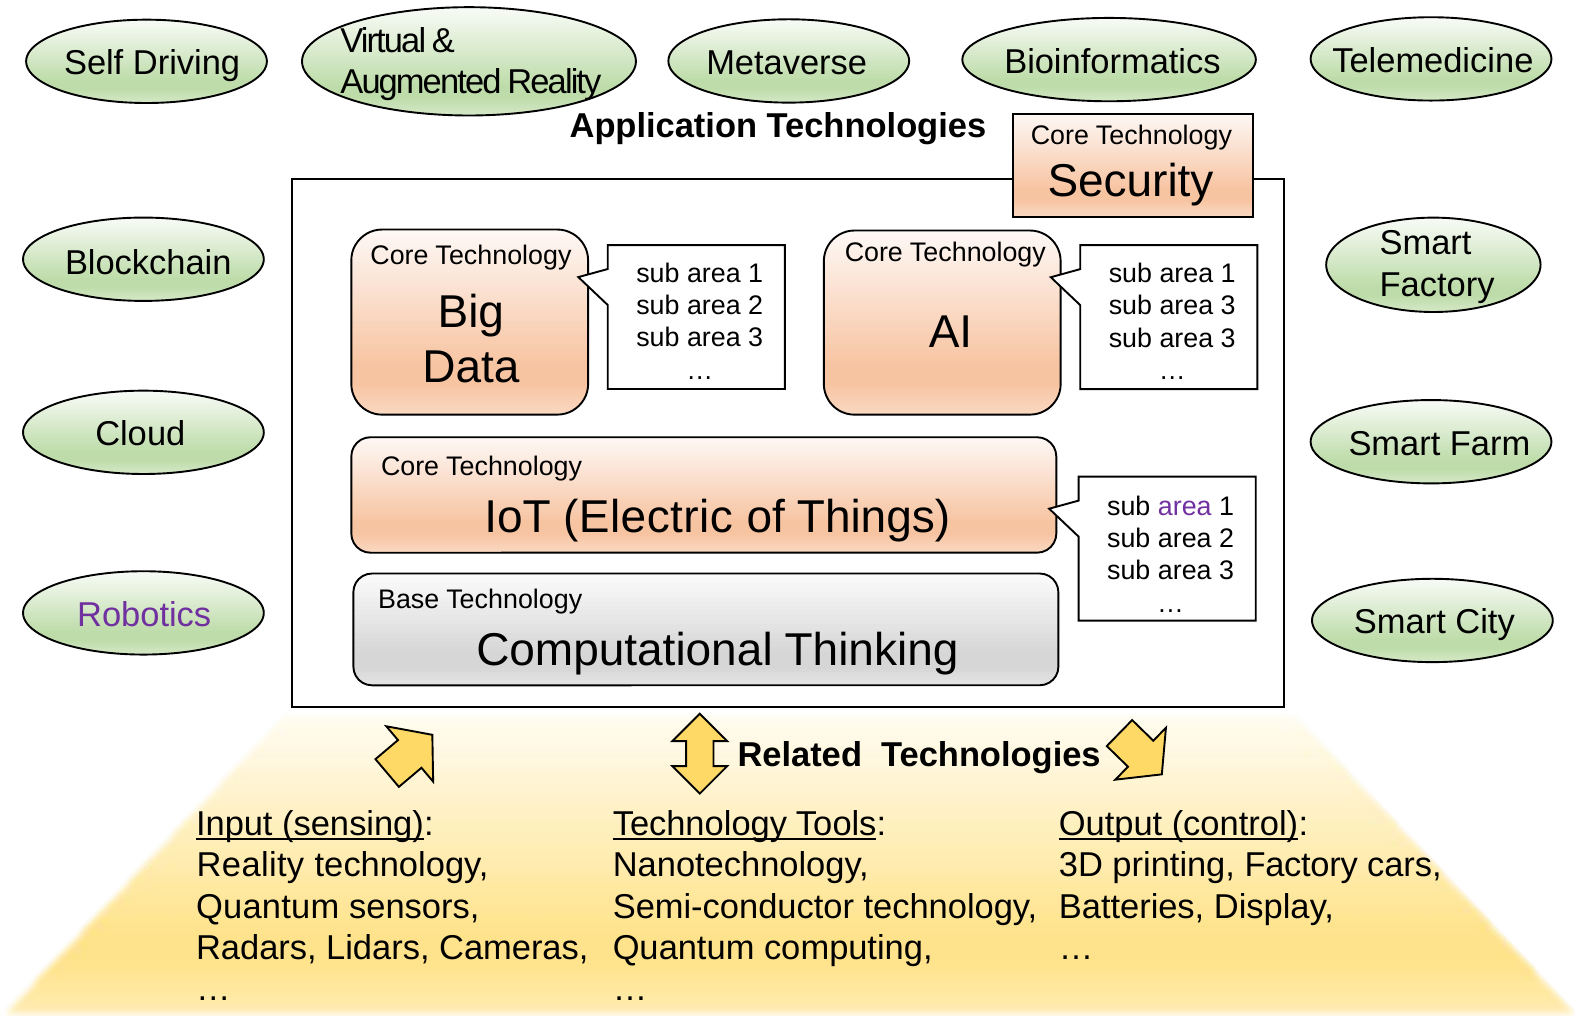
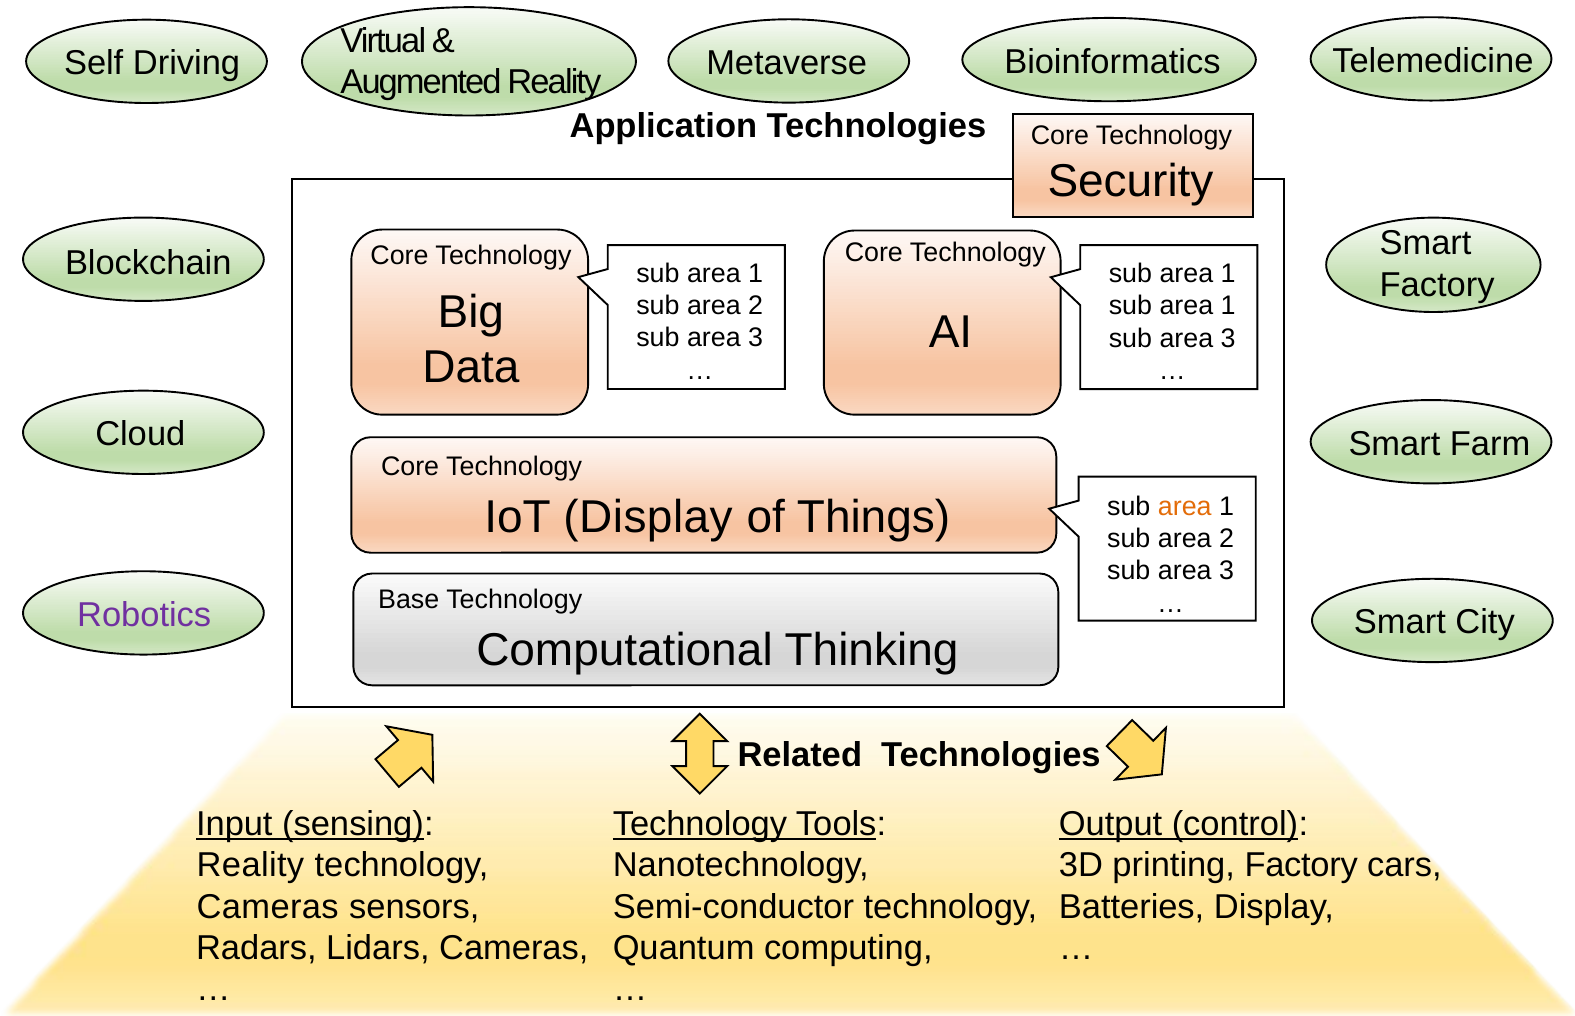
3 at (1228, 306): 3 -> 1
area at (1185, 506) colour: purple -> orange
IoT Electric: Electric -> Display
Quantum at (268, 907): Quantum -> Cameras
